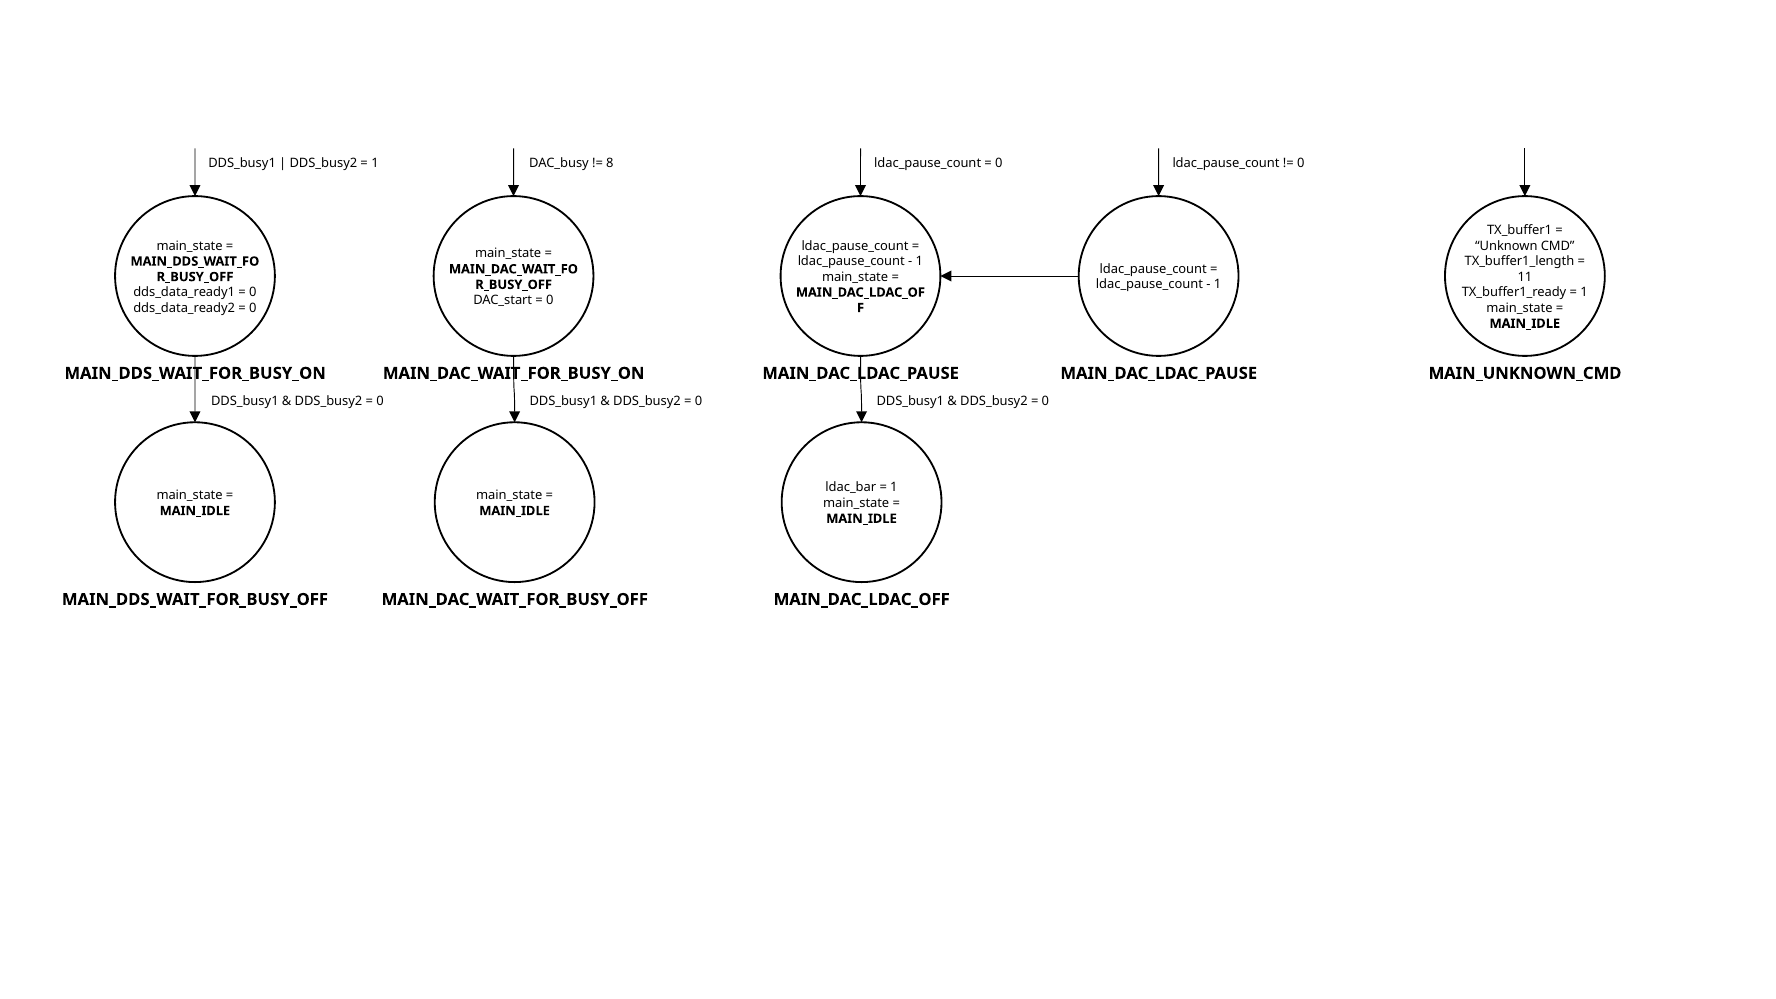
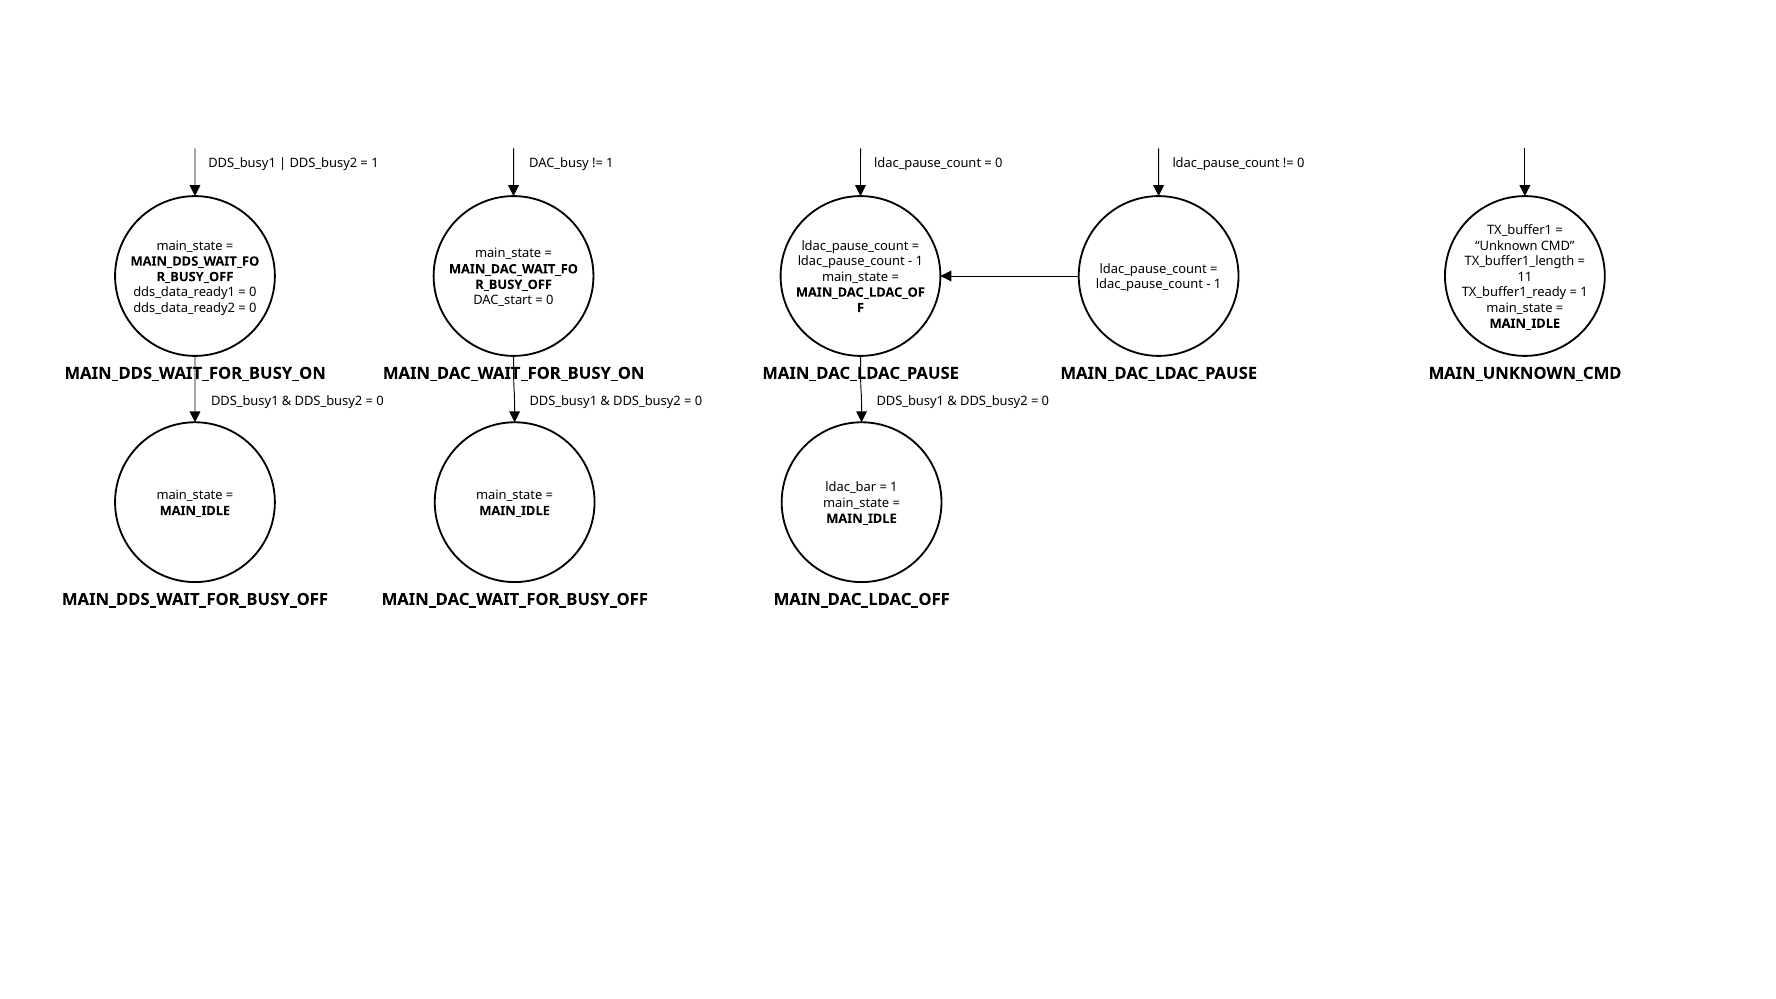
8 at (610, 164): 8 -> 1
